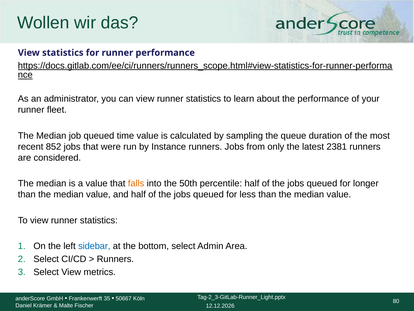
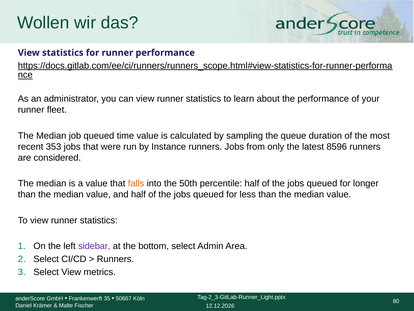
852: 852 -> 353
2381: 2381 -> 8596
sidebar colour: blue -> purple
